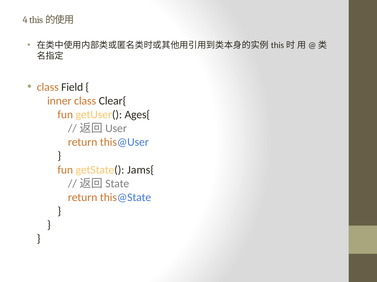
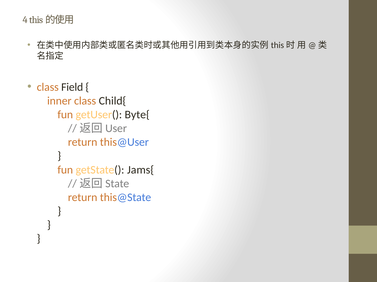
Clear{: Clear{ -> Child{
Ages{: Ages{ -> Byte{
